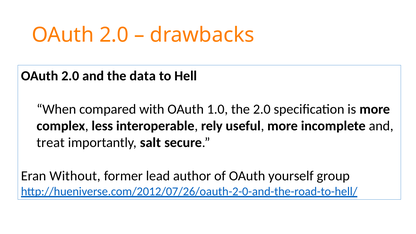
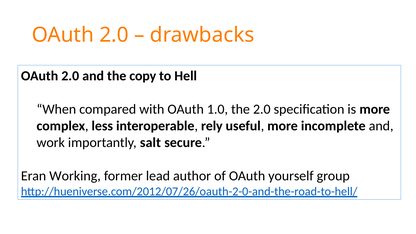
data: data -> copy
treat: treat -> work
Without: Without -> Working
